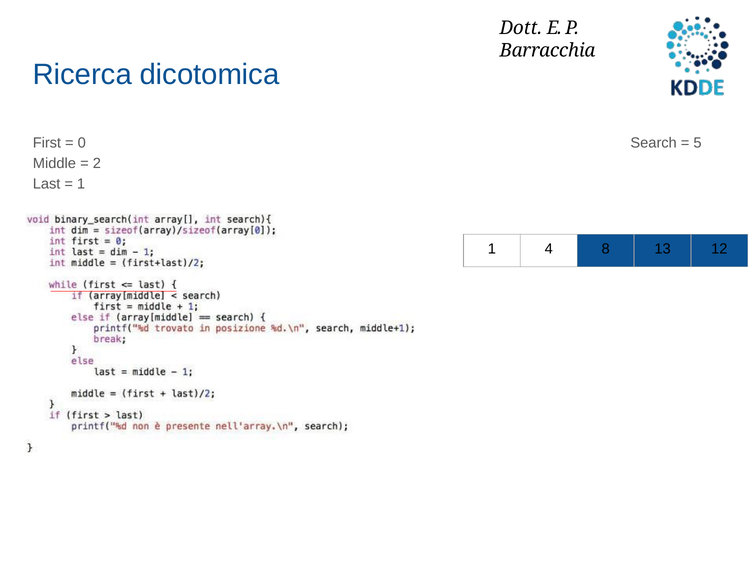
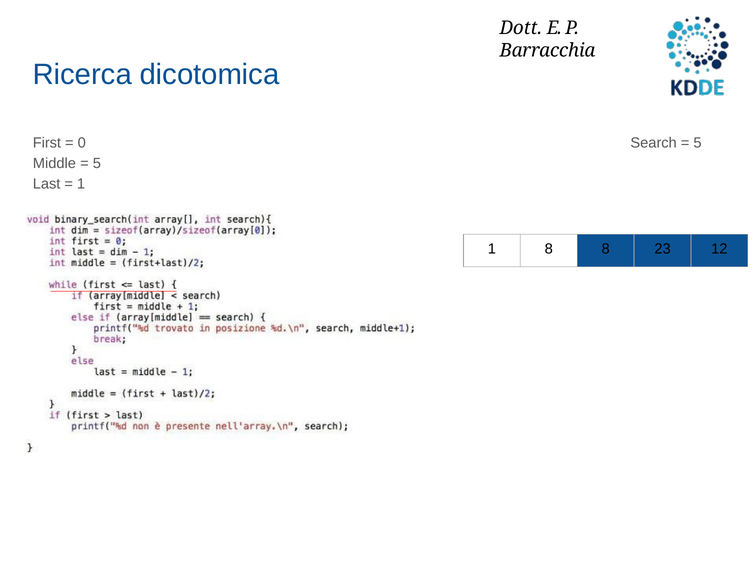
2 at (97, 164): 2 -> 5
1 4: 4 -> 8
13: 13 -> 23
